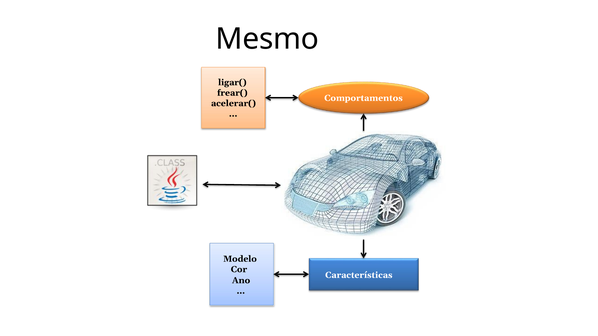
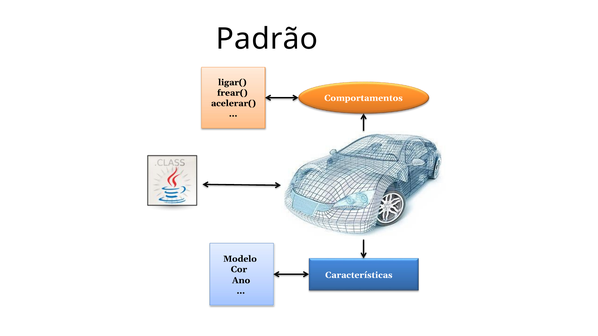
Mesmo: Mesmo -> Padrão
